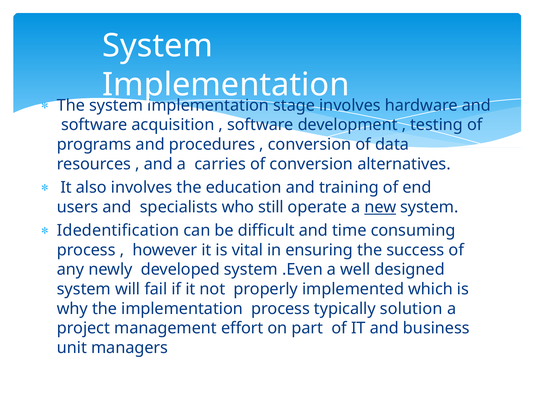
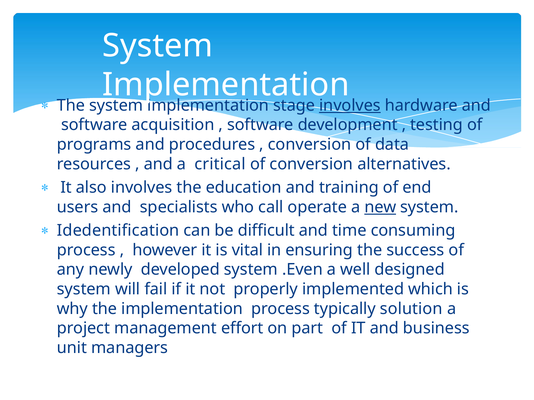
involves at (350, 106) underline: none -> present
carries: carries -> critical
still: still -> call
